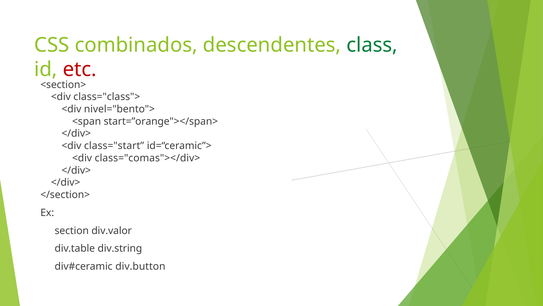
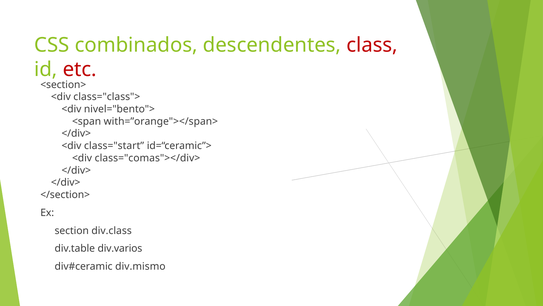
class colour: green -> red
start=”orange"></span>: start=”orange"></span> -> with=”orange"></span>
div.valor: div.valor -> div.class
div.string: div.string -> div.varios
div.button: div.button -> div.mismo
